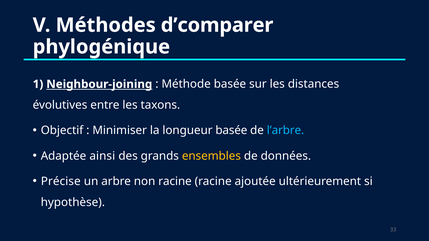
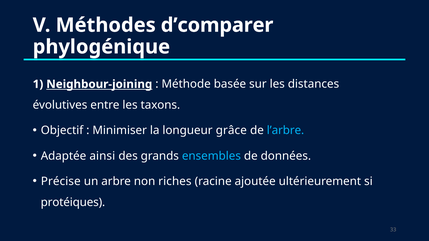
longueur basée: basée -> grâce
ensembles colour: yellow -> light blue
non racine: racine -> riches
hypothèse: hypothèse -> protéiques
